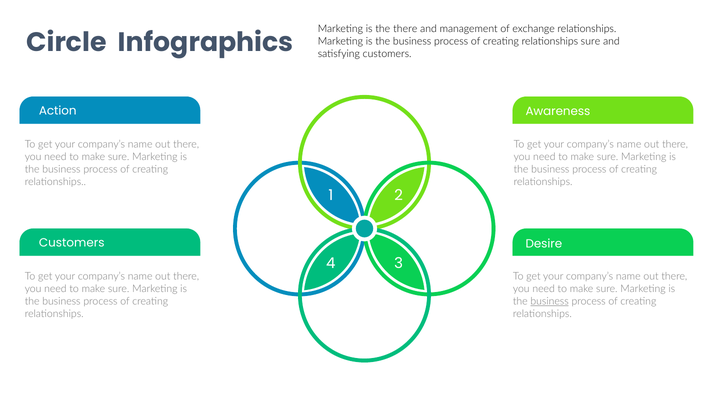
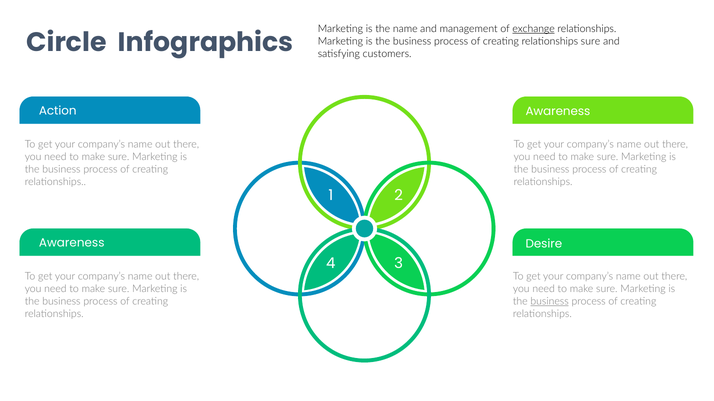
the there: there -> name
exchange underline: none -> present
Customers at (72, 243): Customers -> Awareness
